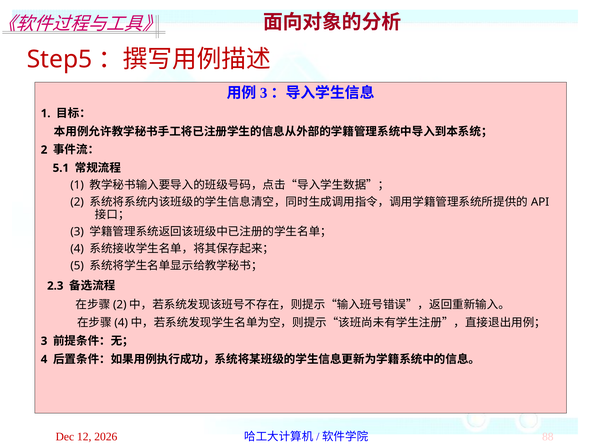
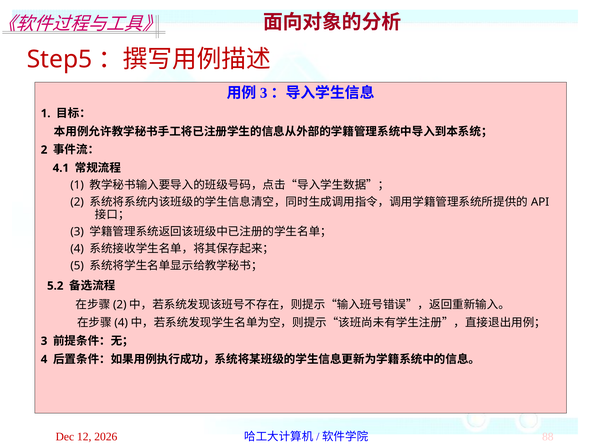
5.1: 5.1 -> 4.1
2.3: 2.3 -> 5.2
